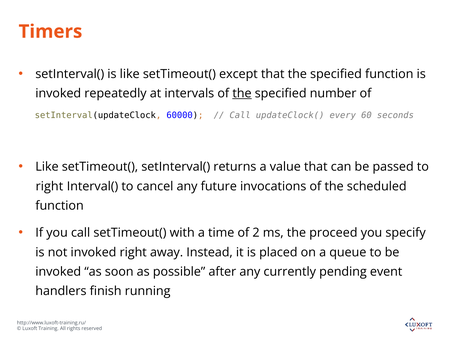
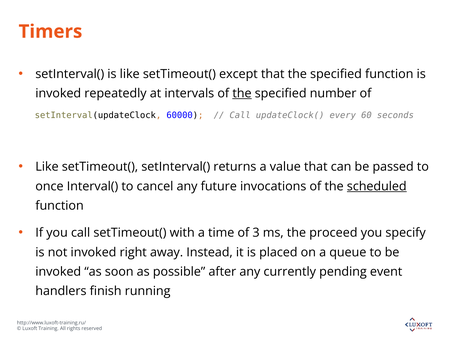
right at (49, 186): right -> once
scheduled underline: none -> present
2: 2 -> 3
